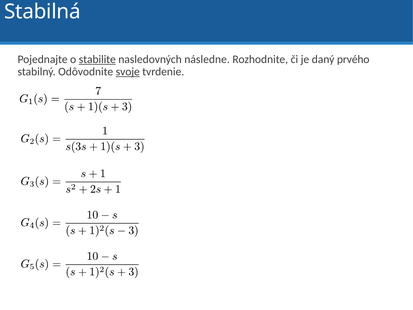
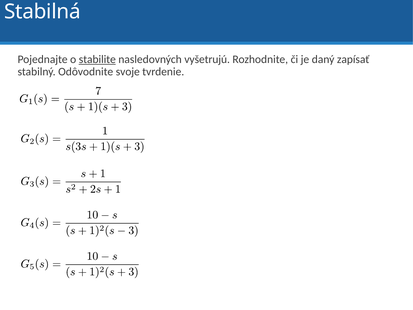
následne: následne -> vyšetrujú
prvého: prvého -> zapísať
svoje underline: present -> none
